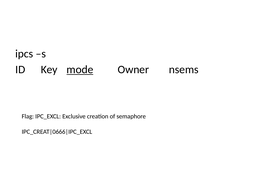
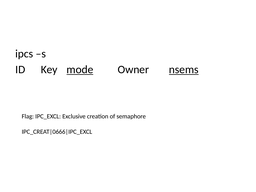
nsems underline: none -> present
